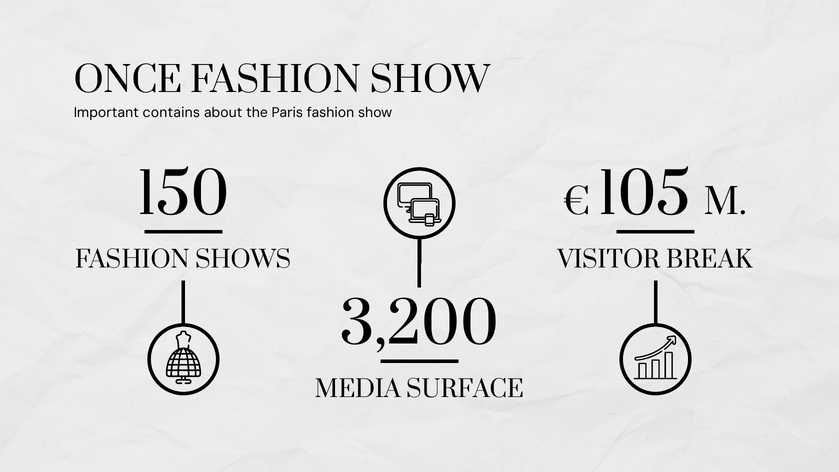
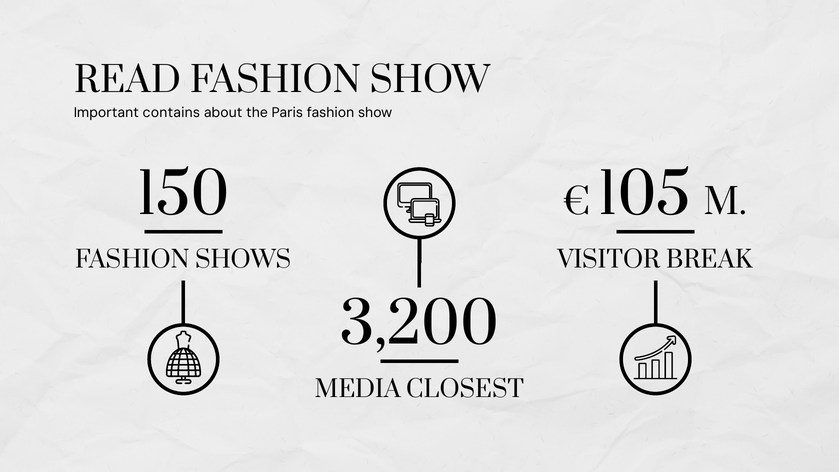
ONCE: ONCE -> READ
SURFACE: SURFACE -> CLOSEST
